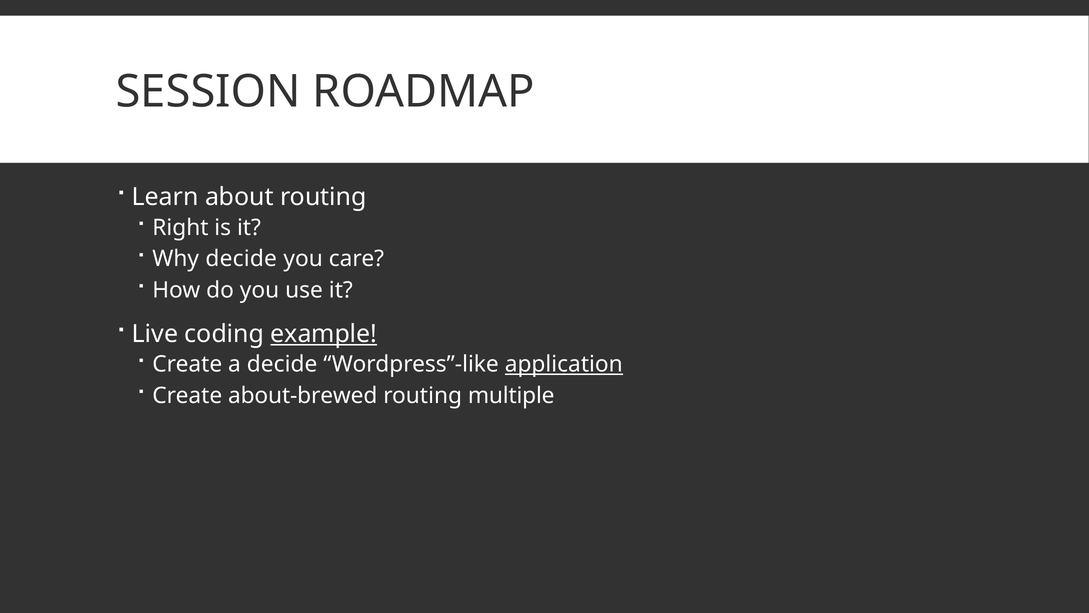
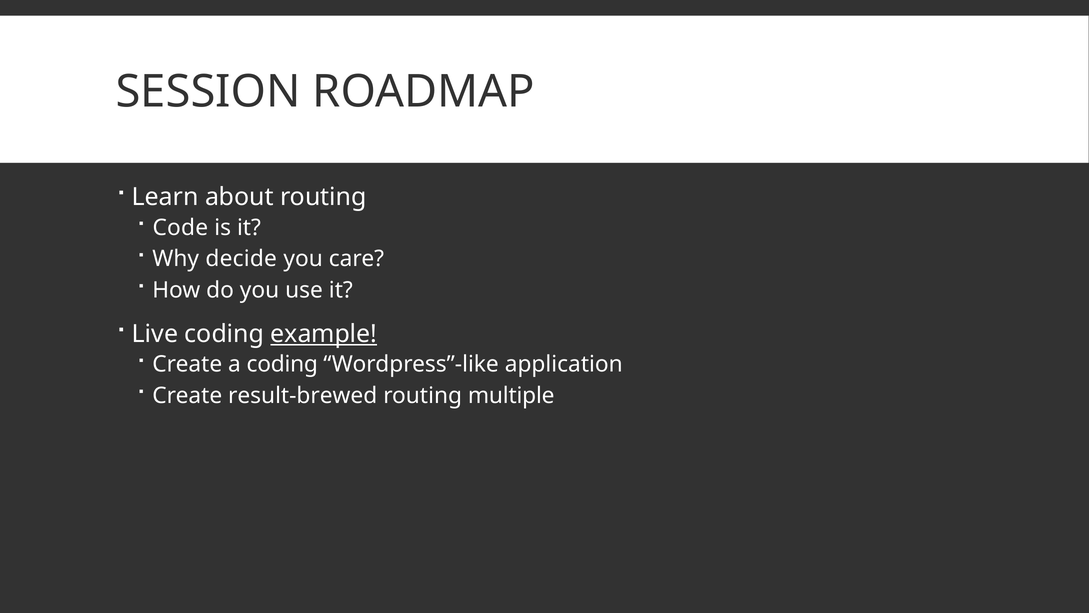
Right: Right -> Code
a decide: decide -> coding
application underline: present -> none
about-brewed: about-brewed -> result-brewed
